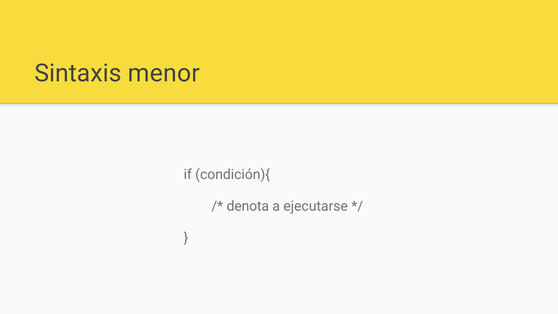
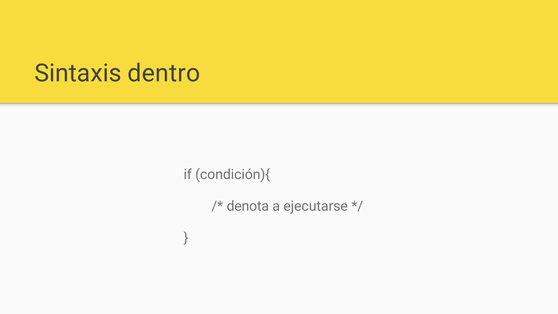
menor: menor -> dentro
